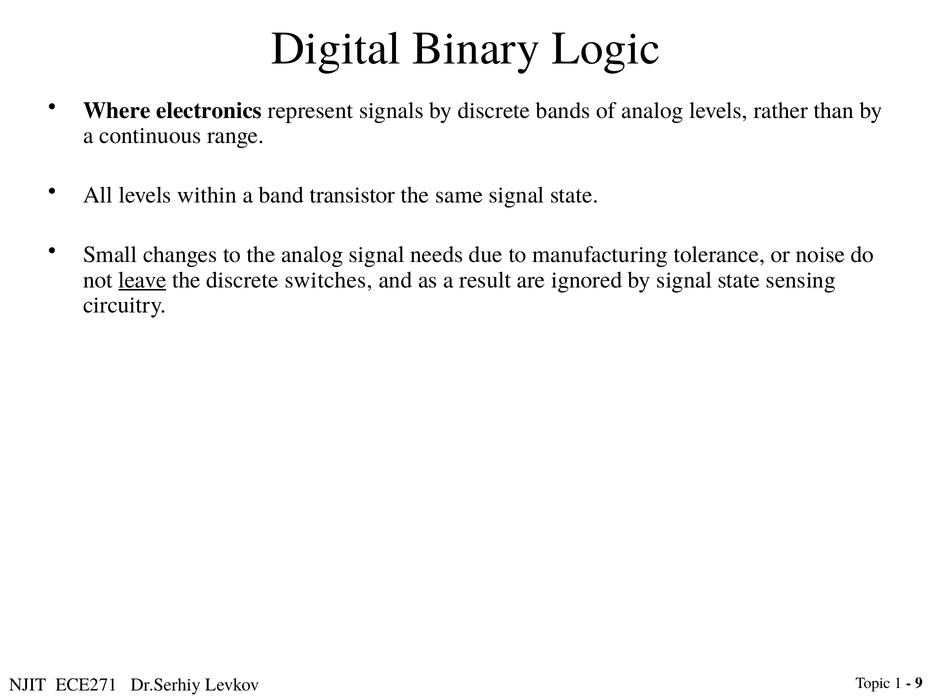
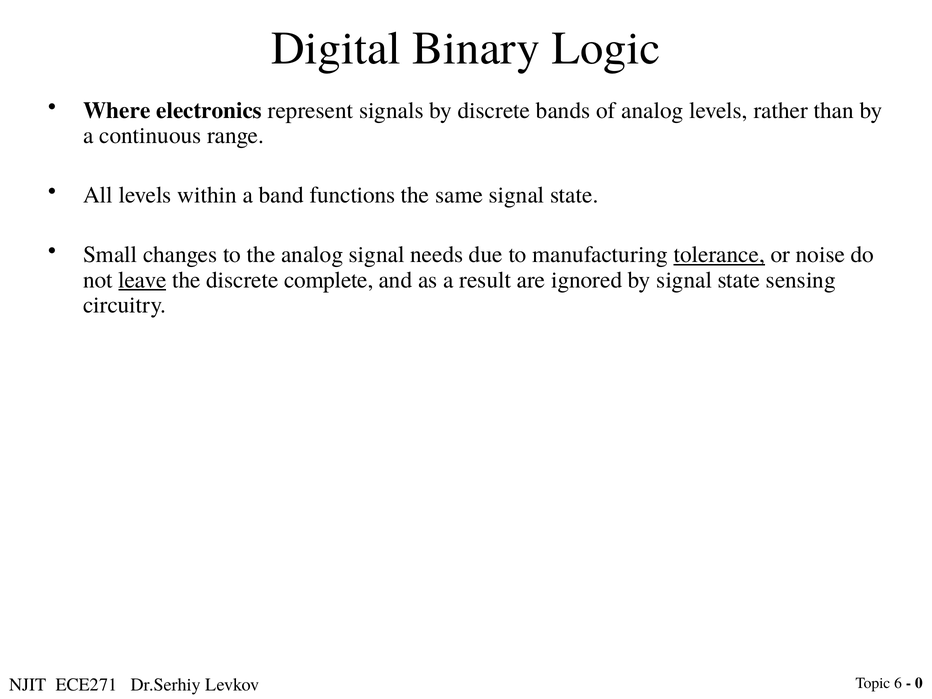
transistor: transistor -> functions
tolerance underline: none -> present
switches: switches -> complete
1: 1 -> 6
9: 9 -> 0
